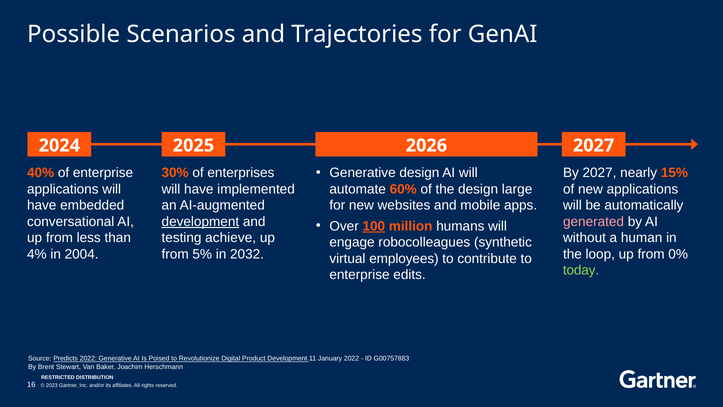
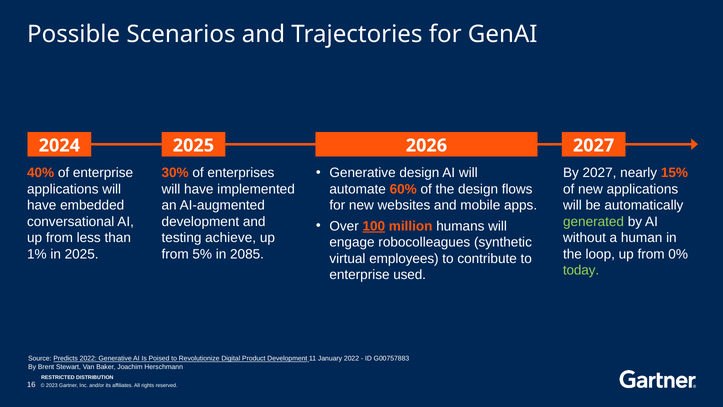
large: large -> flows
development at (200, 221) underline: present -> none
generated colour: pink -> light green
4%: 4% -> 1%
in 2004: 2004 -> 2025
2032: 2032 -> 2085
edits: edits -> used
